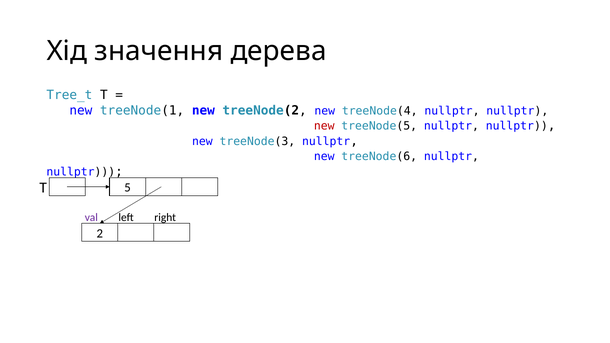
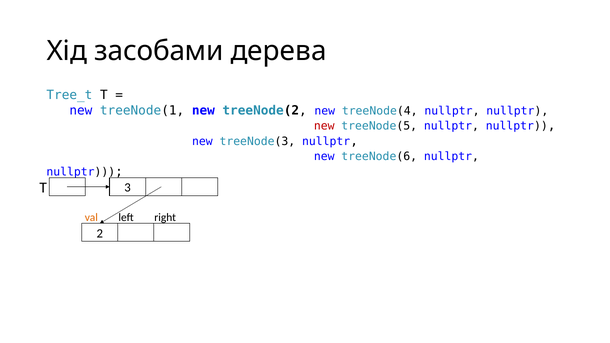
значення: значення -> засобами
5: 5 -> 3
val colour: purple -> orange
